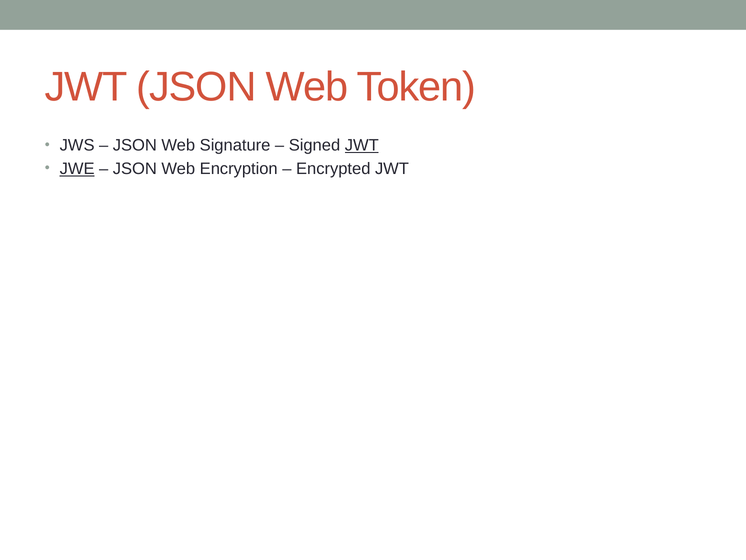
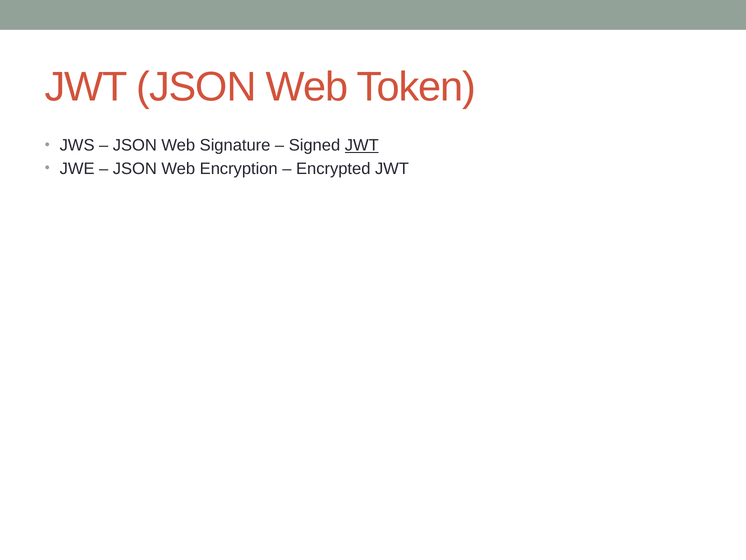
JWE underline: present -> none
